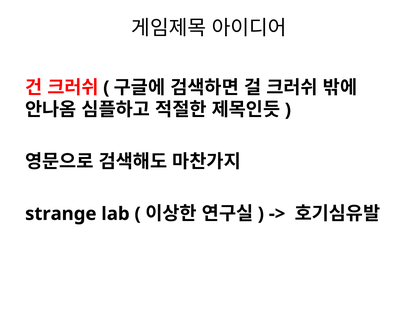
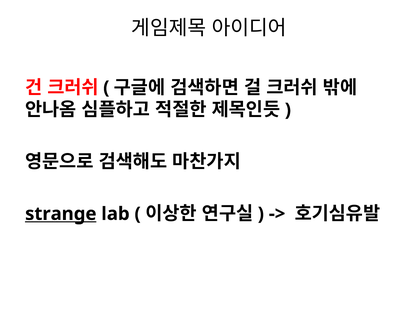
strange underline: none -> present
